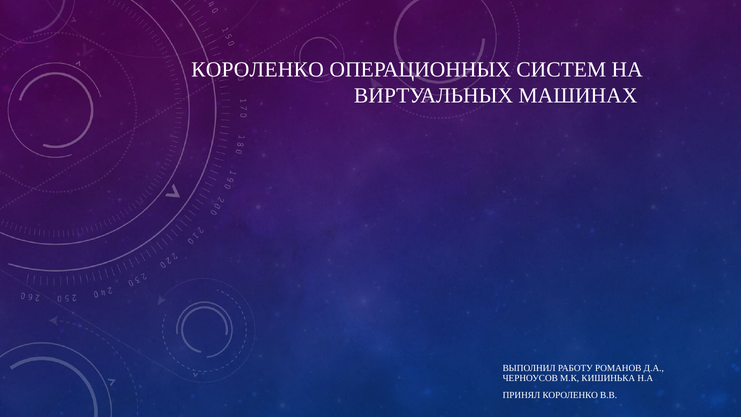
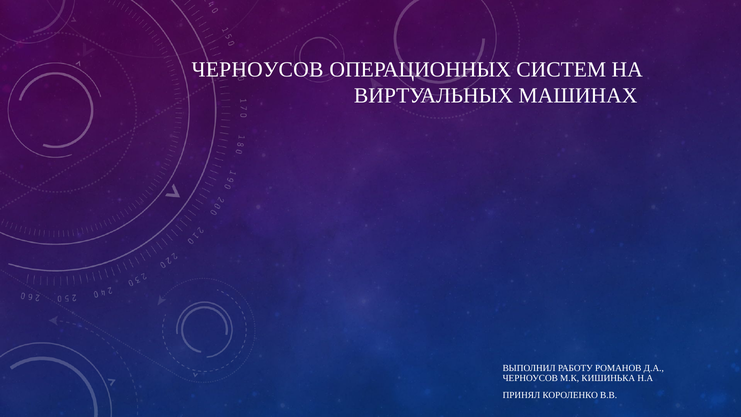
КОРОЛЕНКО at (257, 70): КОРОЛЕНКО -> ЧЕРНОУСОВ
